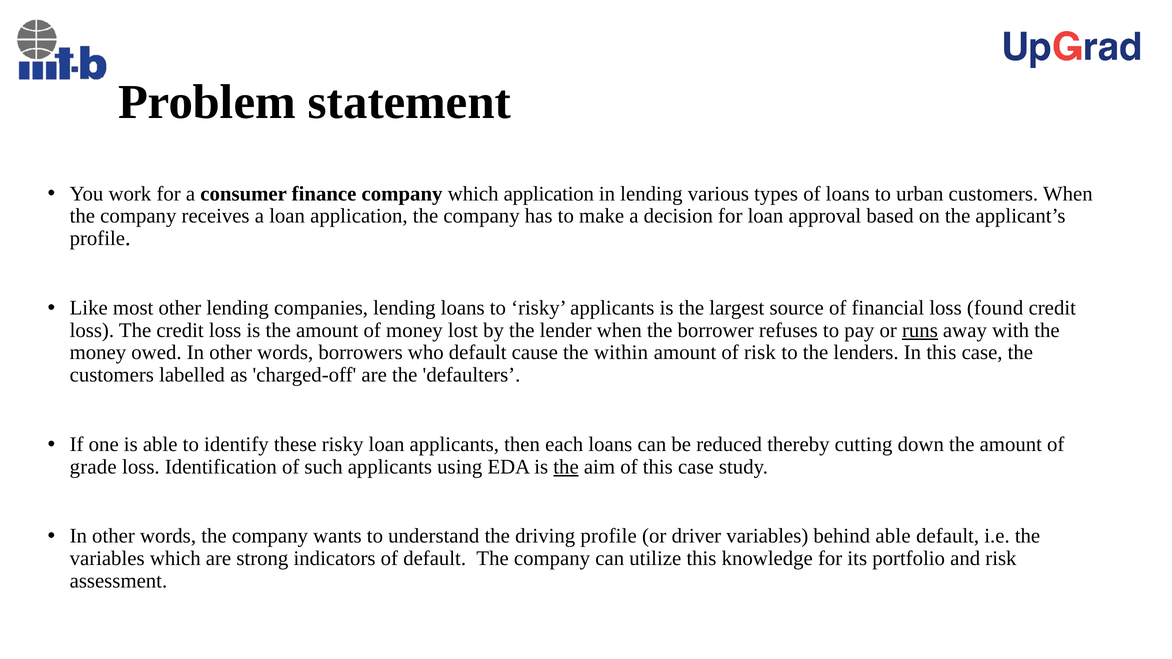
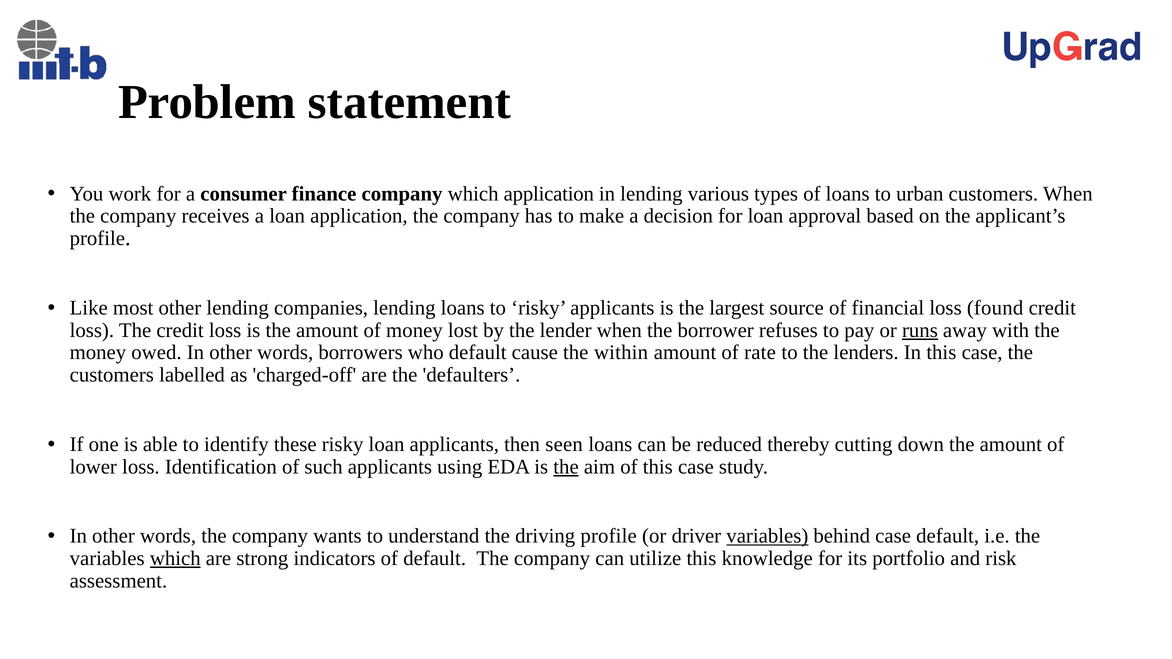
of risk: risk -> rate
each: each -> seen
grade: grade -> lower
variables at (767, 536) underline: none -> present
behind able: able -> case
which at (175, 559) underline: none -> present
